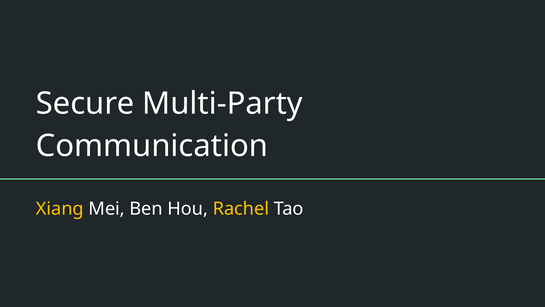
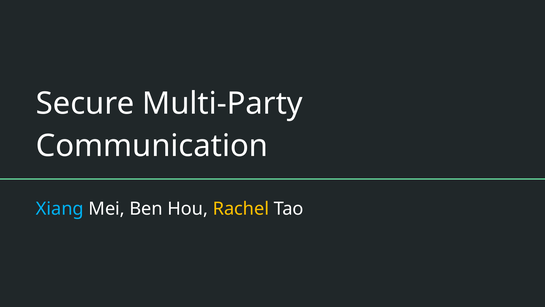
Xiang colour: yellow -> light blue
